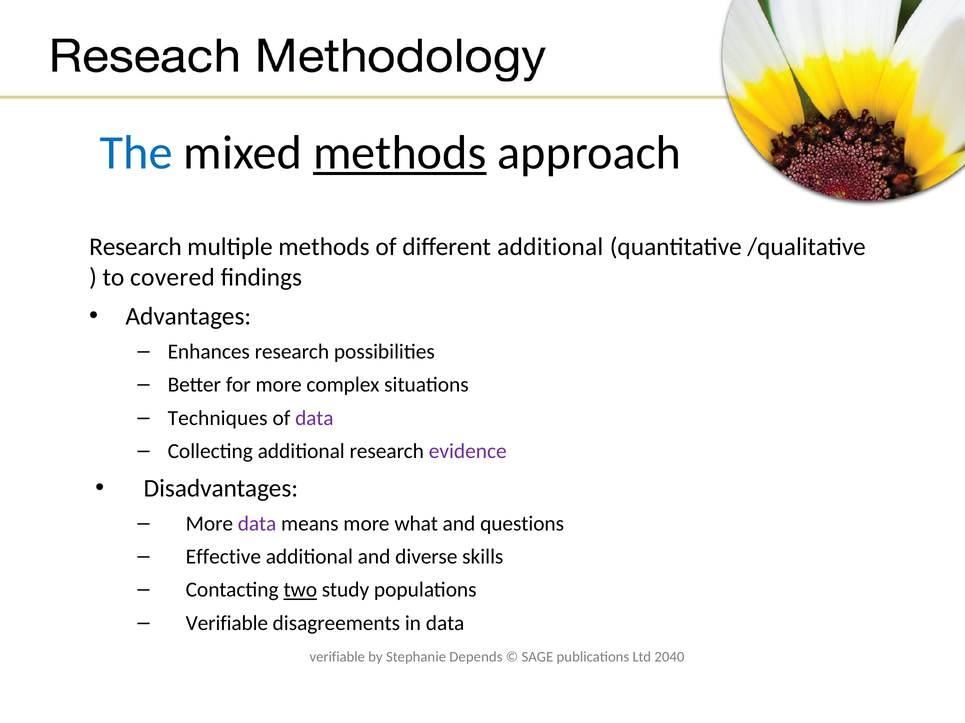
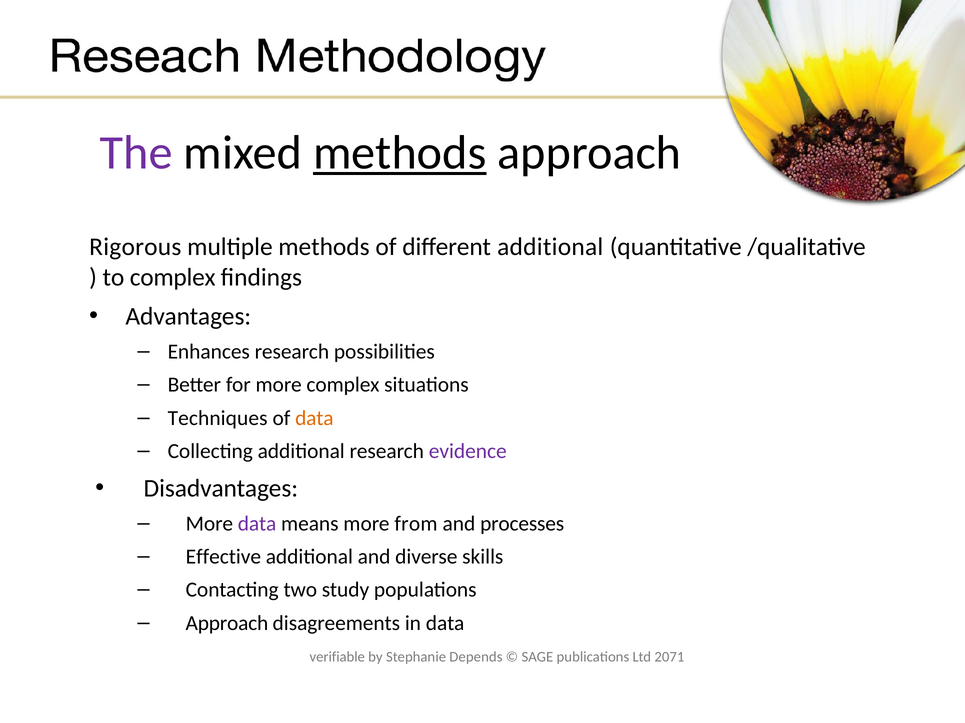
The colour: blue -> purple
Research at (136, 247): Research -> Rigorous
to covered: covered -> complex
data at (314, 418) colour: purple -> orange
what: what -> from
questions: questions -> processes
two underline: present -> none
Verifiable at (227, 624): Verifiable -> Approach
2040: 2040 -> 2071
